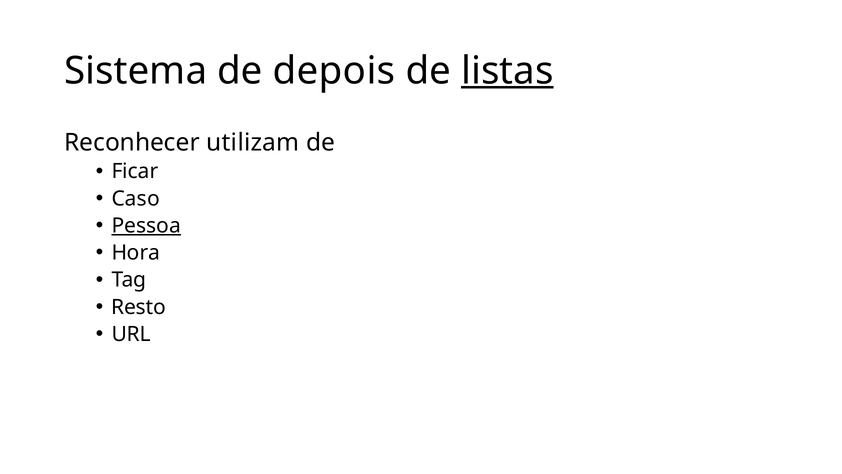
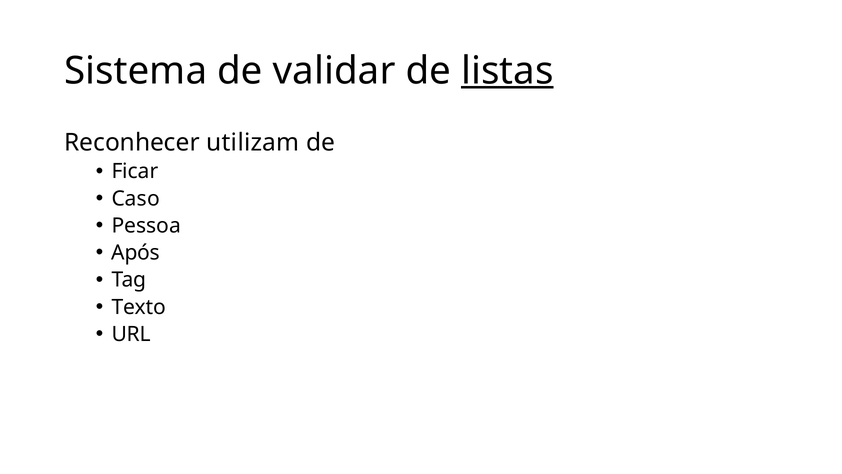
depois: depois -> validar
Pessoa underline: present -> none
Hora: Hora -> Após
Resto: Resto -> Texto
